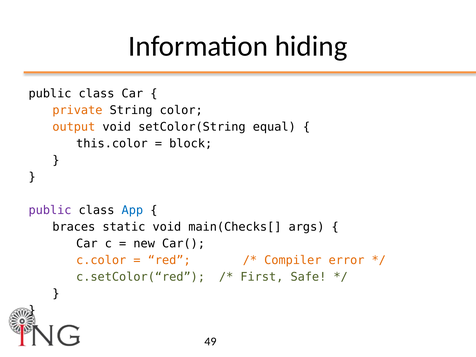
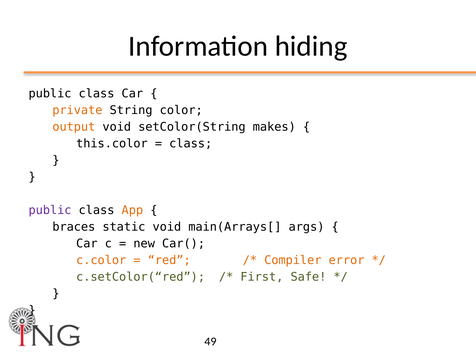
equal: equal -> makes
block at (191, 144): block -> class
App colour: blue -> orange
main(Checks[: main(Checks[ -> main(Arrays[
